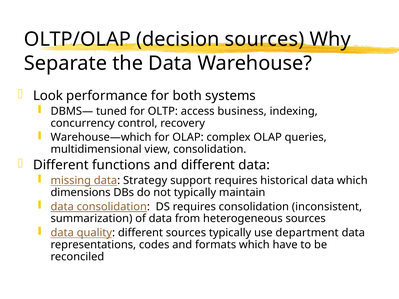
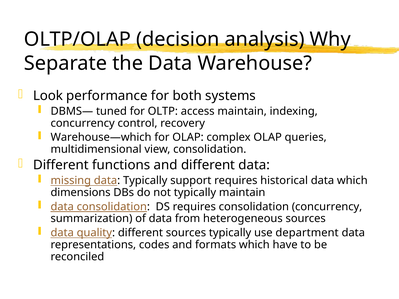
decision sources: sources -> analysis
access business: business -> maintain
data Strategy: Strategy -> Typically
consolidation inconsistent: inconsistent -> concurrency
